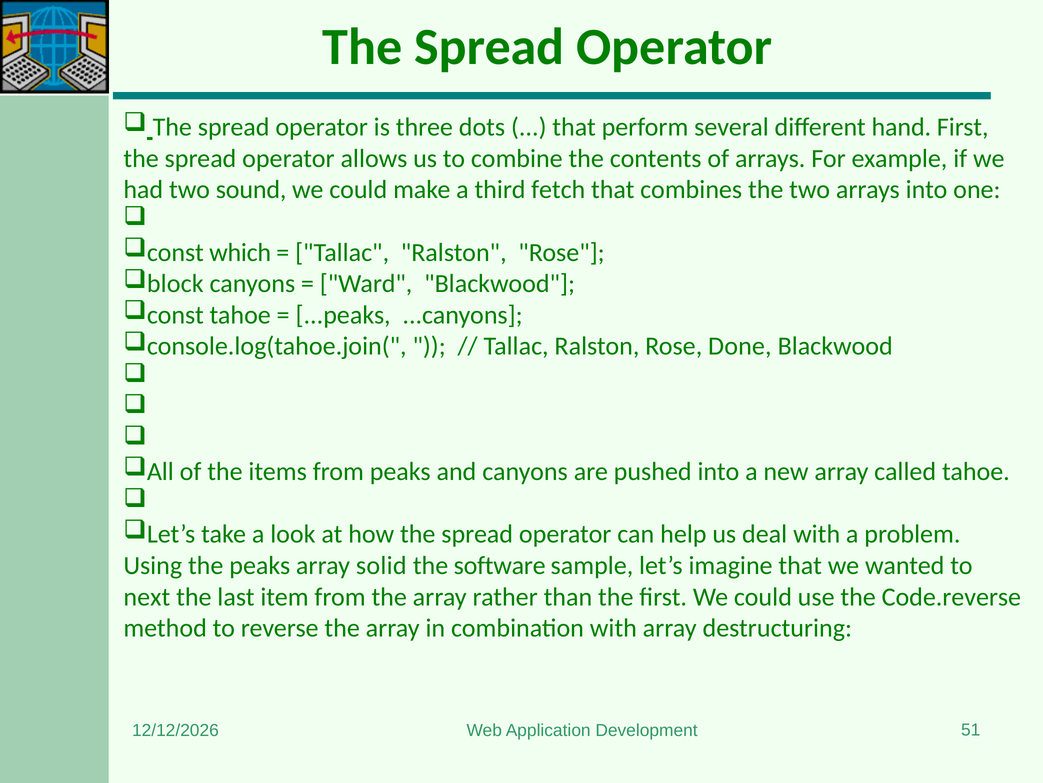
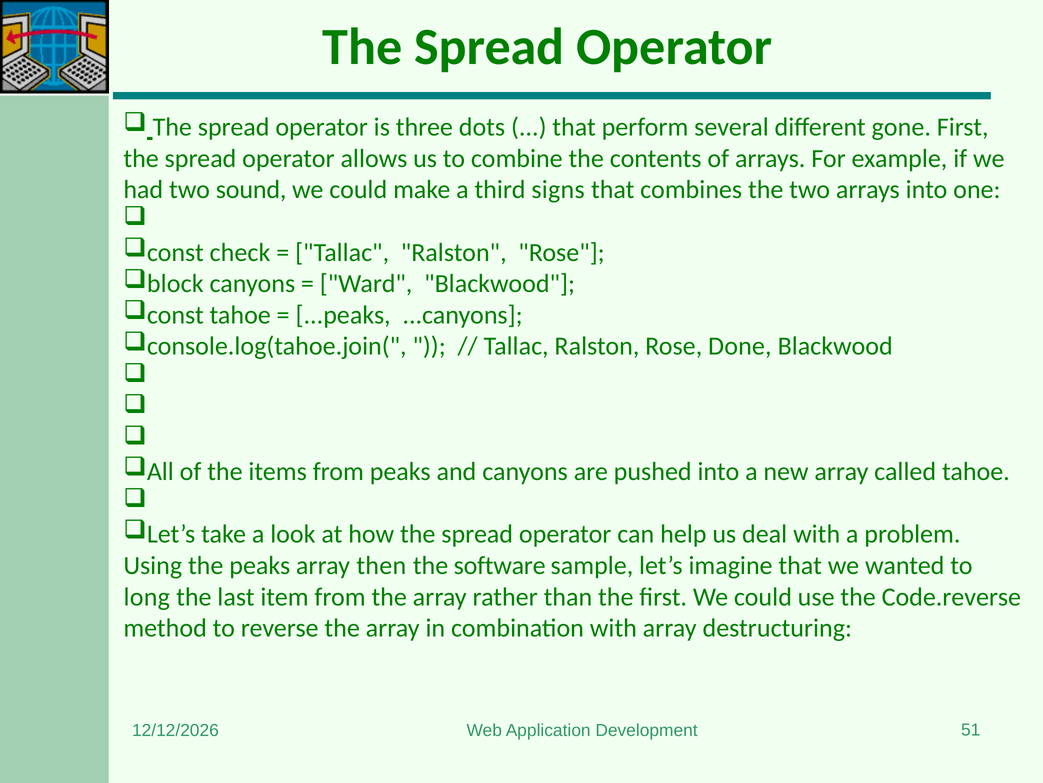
hand: hand -> gone
fetch: fetch -> signs
which: which -> check
solid: solid -> then
next: next -> long
